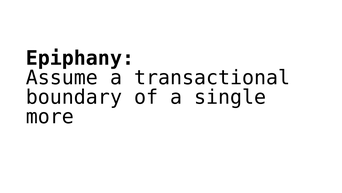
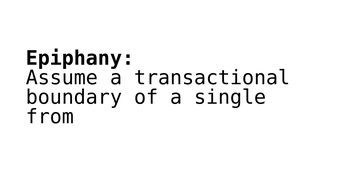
more: more -> from
